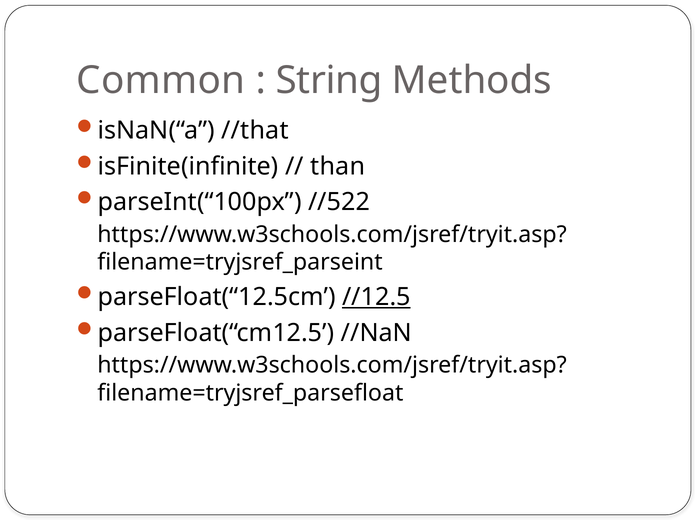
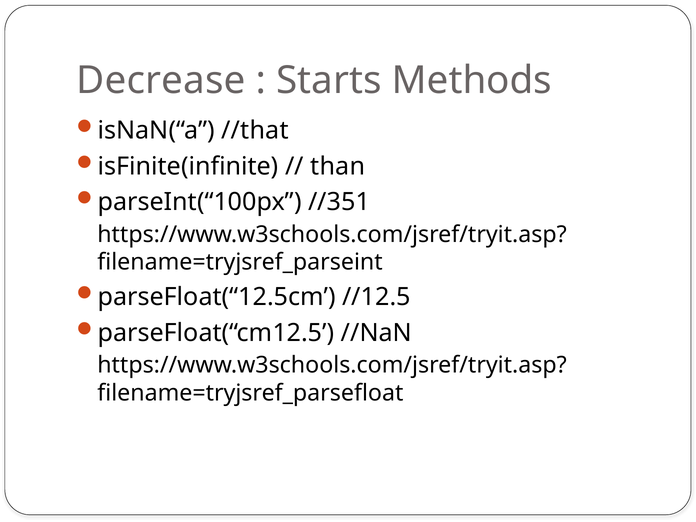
Common: Common -> Decrease
String: String -> Starts
//522: //522 -> //351
//12.5 underline: present -> none
